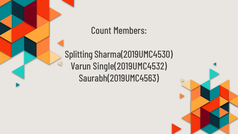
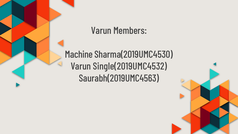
Count at (101, 31): Count -> Varun
Splitting: Splitting -> Machine
